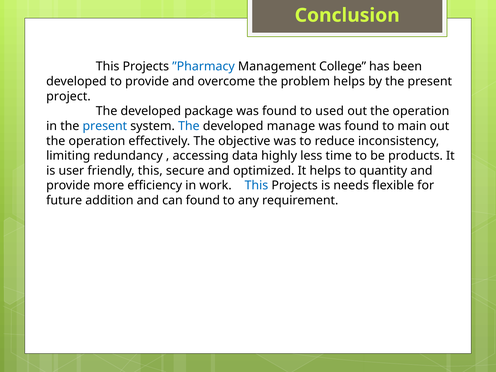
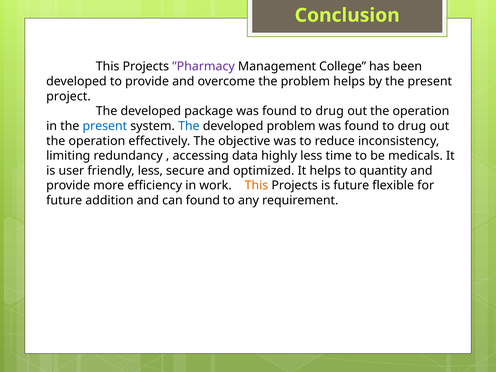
”Pharmacy colour: blue -> purple
used at (330, 111): used -> drug
developed manage: manage -> problem
main at (412, 126): main -> drug
products: products -> medicals
friendly this: this -> less
This at (256, 186) colour: blue -> orange
is needs: needs -> future
